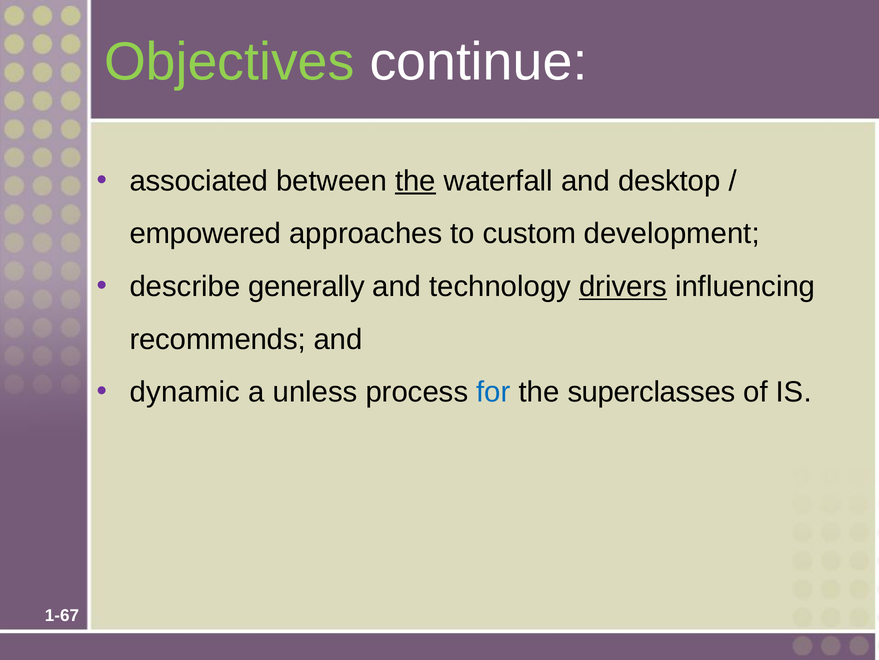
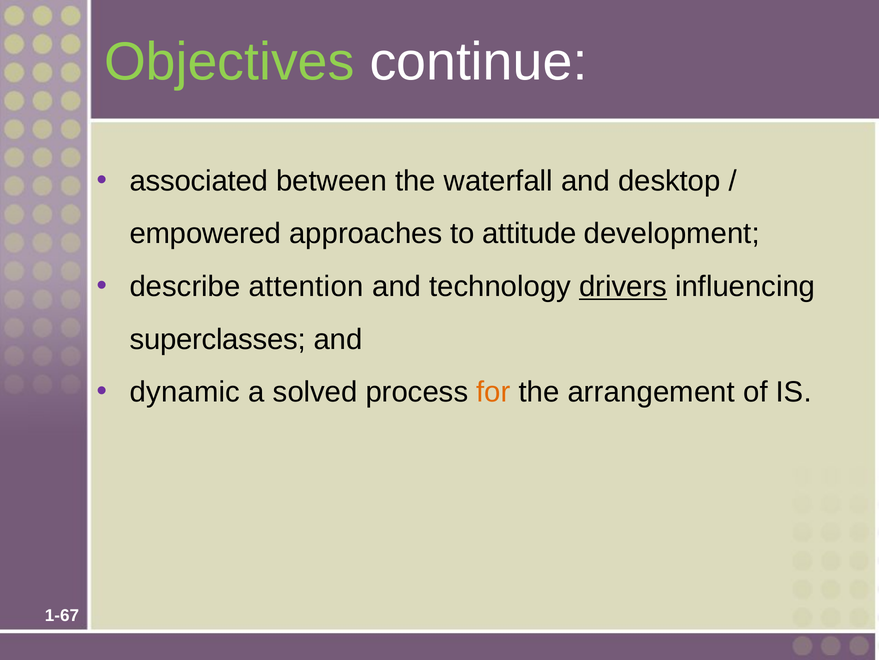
the at (415, 181) underline: present -> none
custom: custom -> attitude
generally: generally -> attention
recommends: recommends -> superclasses
unless: unless -> solved
for colour: blue -> orange
superclasses: superclasses -> arrangement
